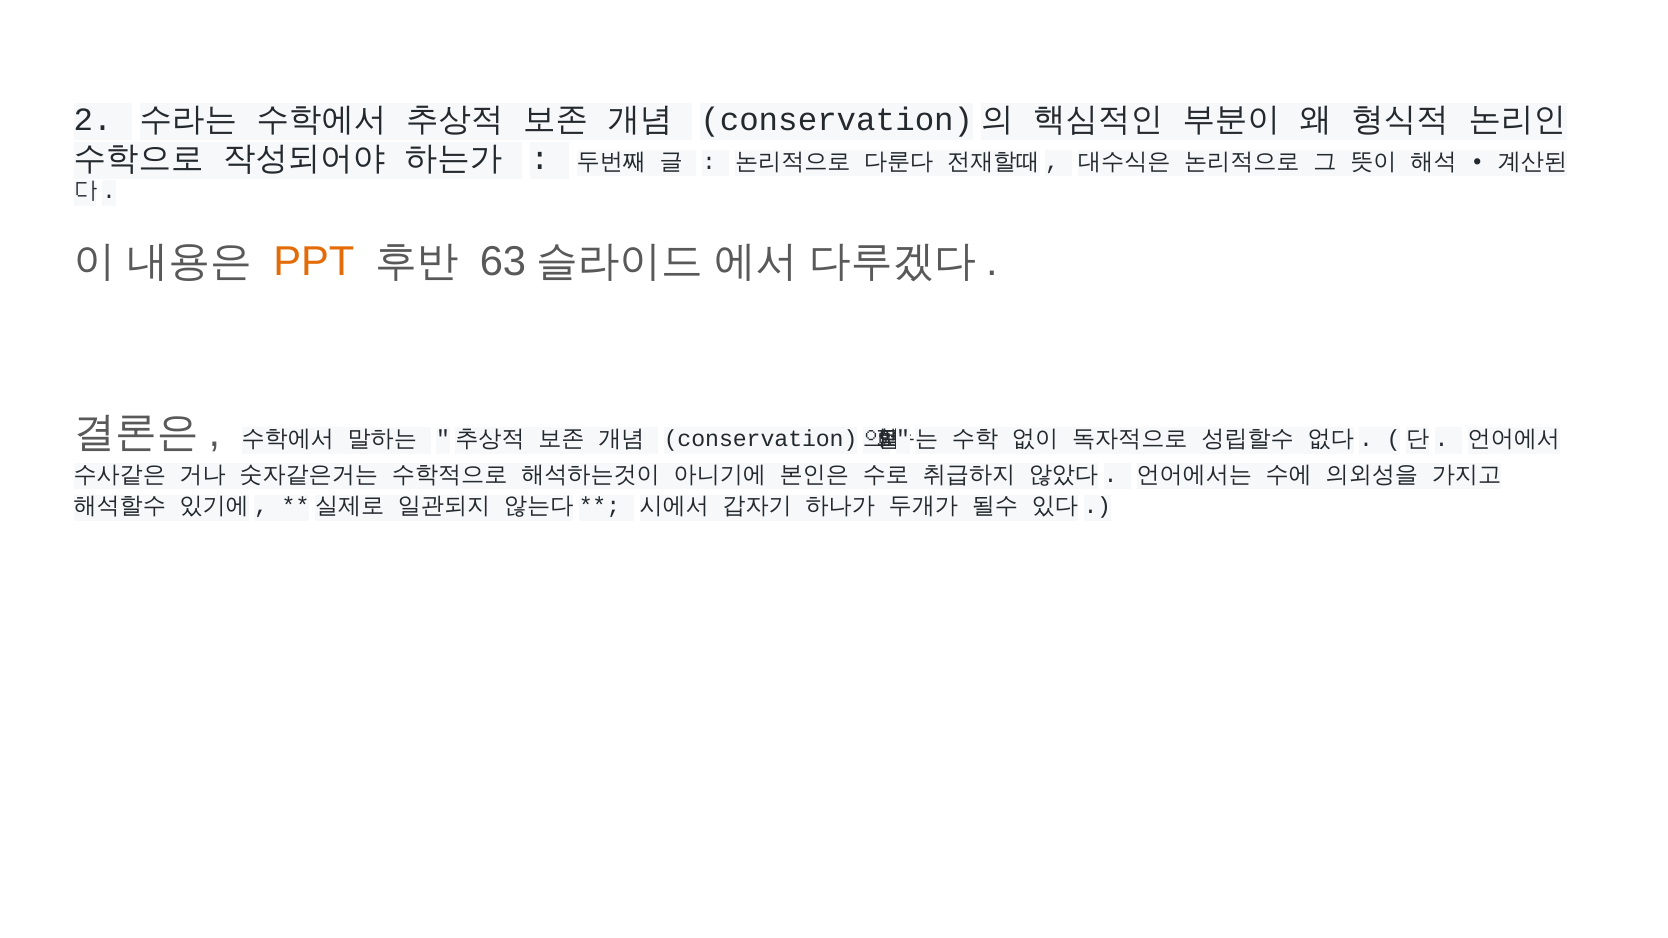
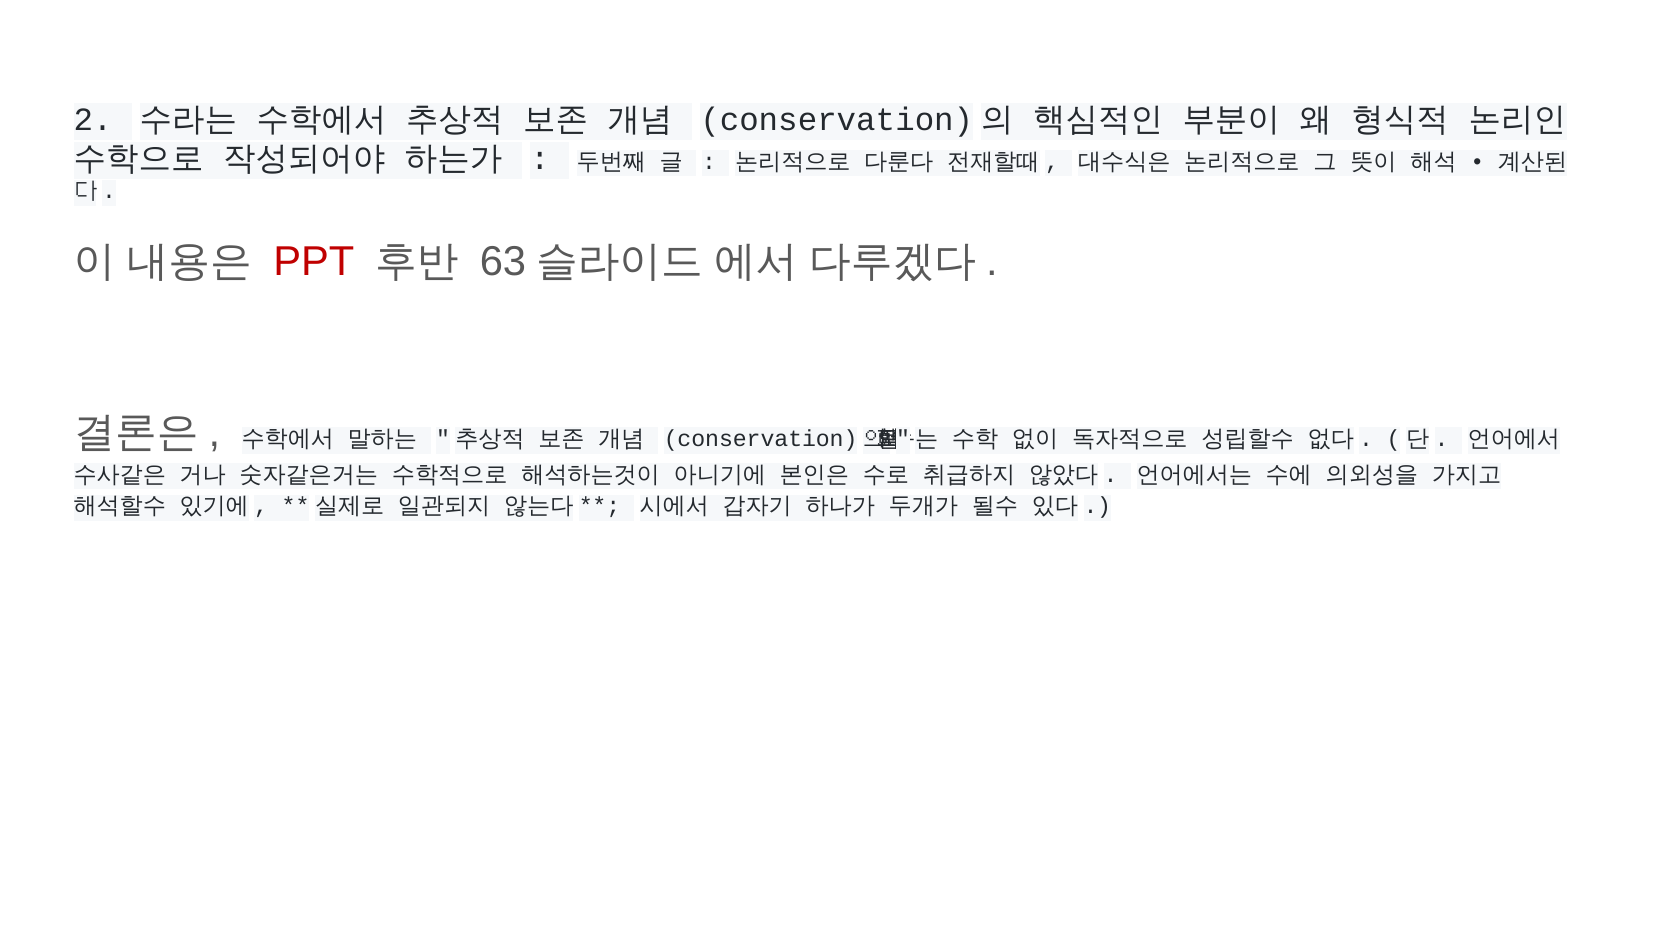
PPT colour: orange -> red
